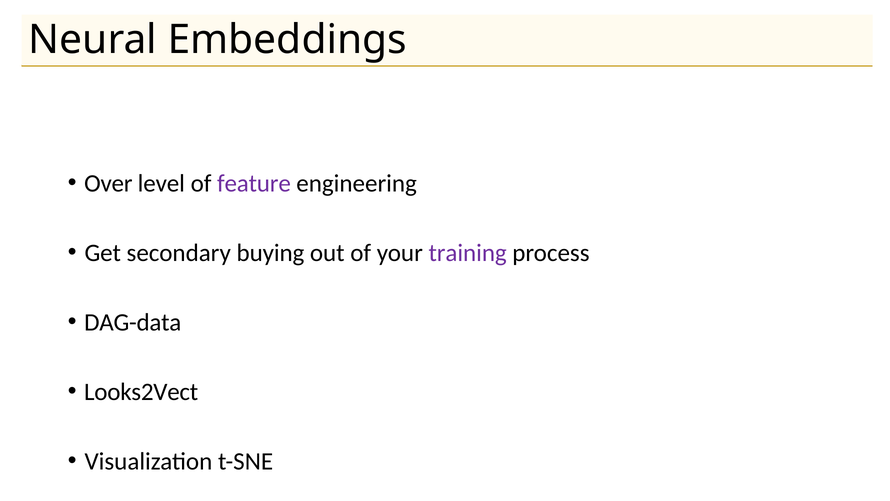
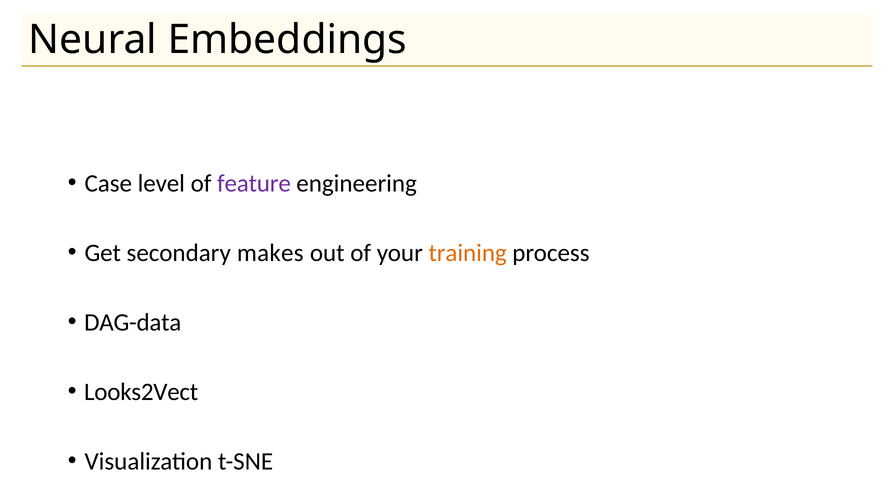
Over: Over -> Case
buying: buying -> makes
training colour: purple -> orange
